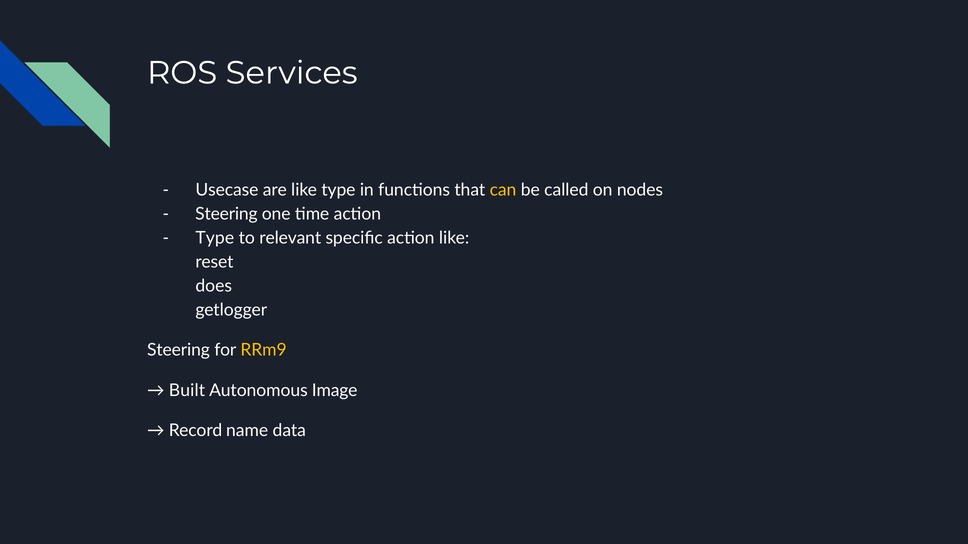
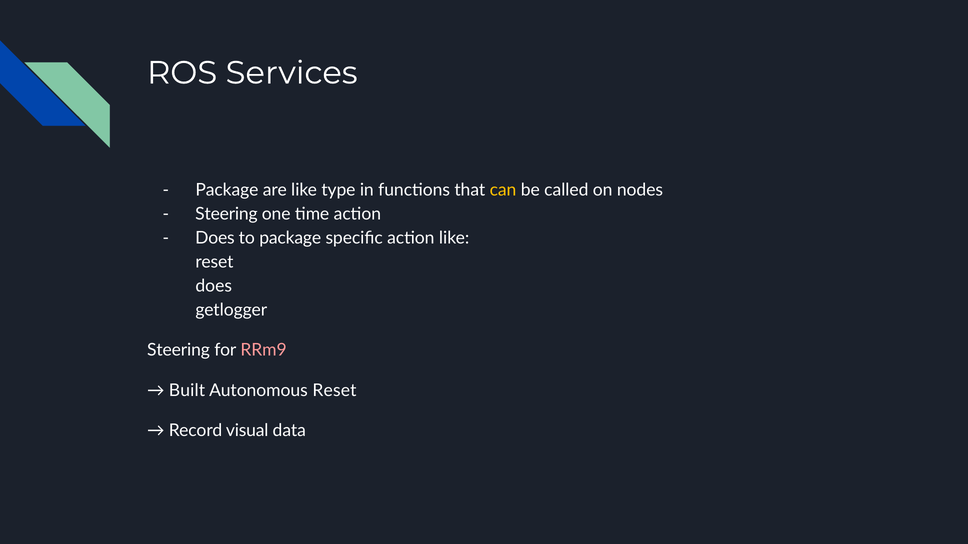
Usecase at (227, 190): Usecase -> Package
Type at (215, 238): Type -> Does
to relevant: relevant -> package
RRm9 colour: yellow -> pink
Autonomous Image: Image -> Reset
name: name -> visual
